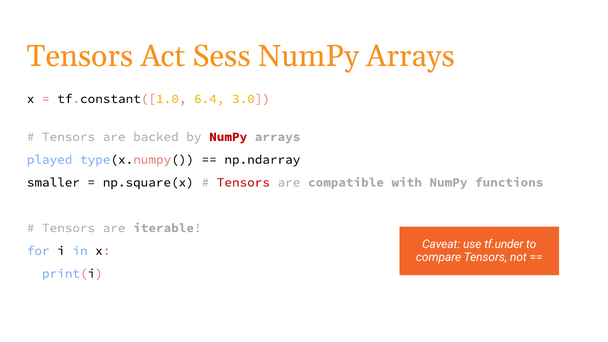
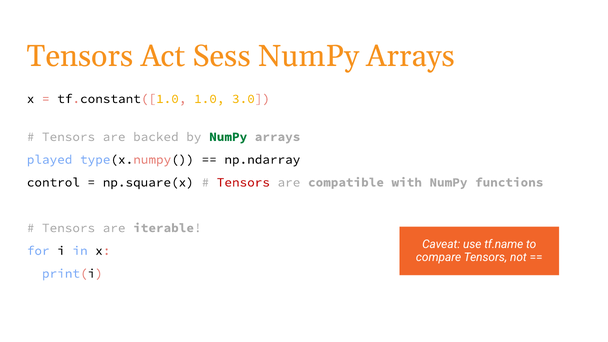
6.4: 6.4 -> 1.0
NumPy at (228, 137) colour: red -> green
smaller: smaller -> control
tf.under: tf.under -> tf.name
